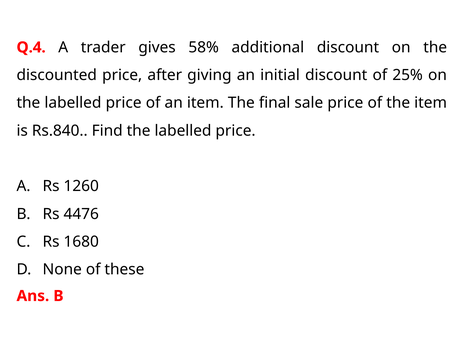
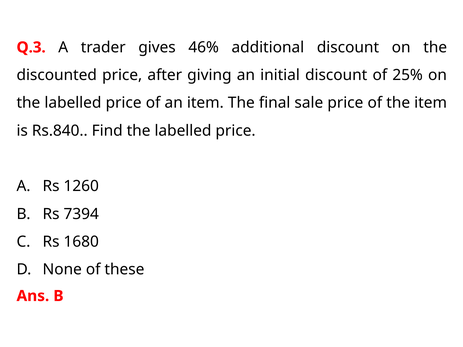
Q.4: Q.4 -> Q.3
58%: 58% -> 46%
4476: 4476 -> 7394
